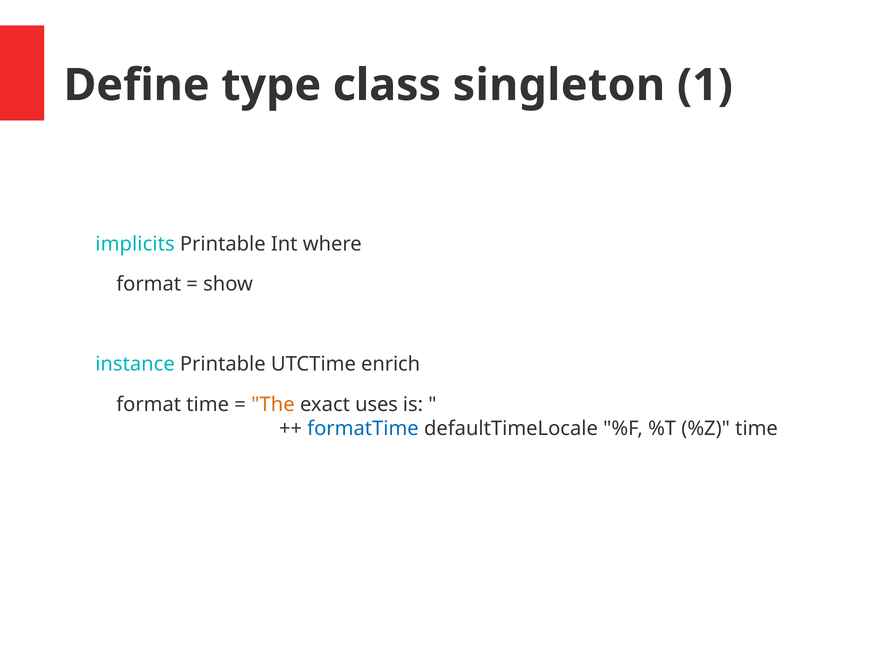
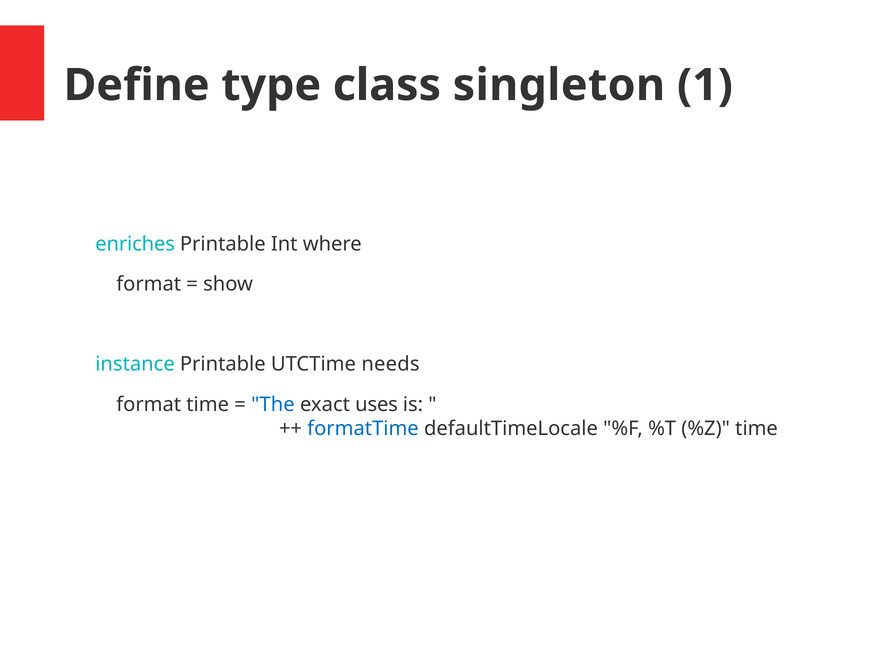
implicits: implicits -> enriches
enrich: enrich -> needs
The colour: orange -> blue
